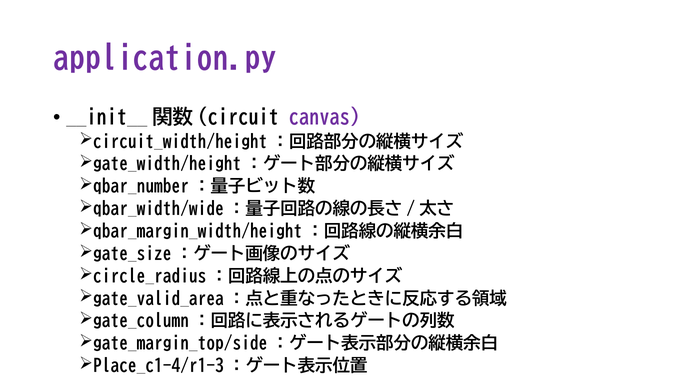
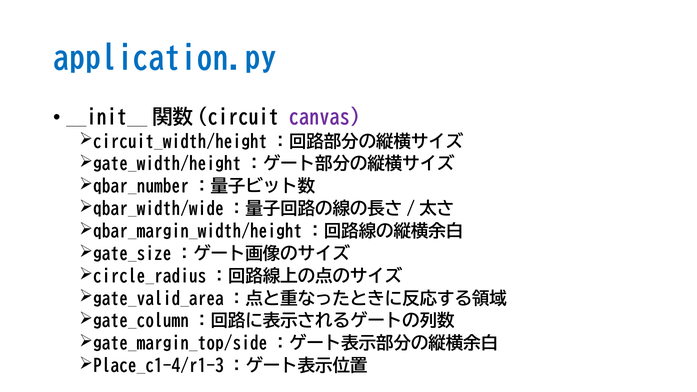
application.py colour: purple -> blue
